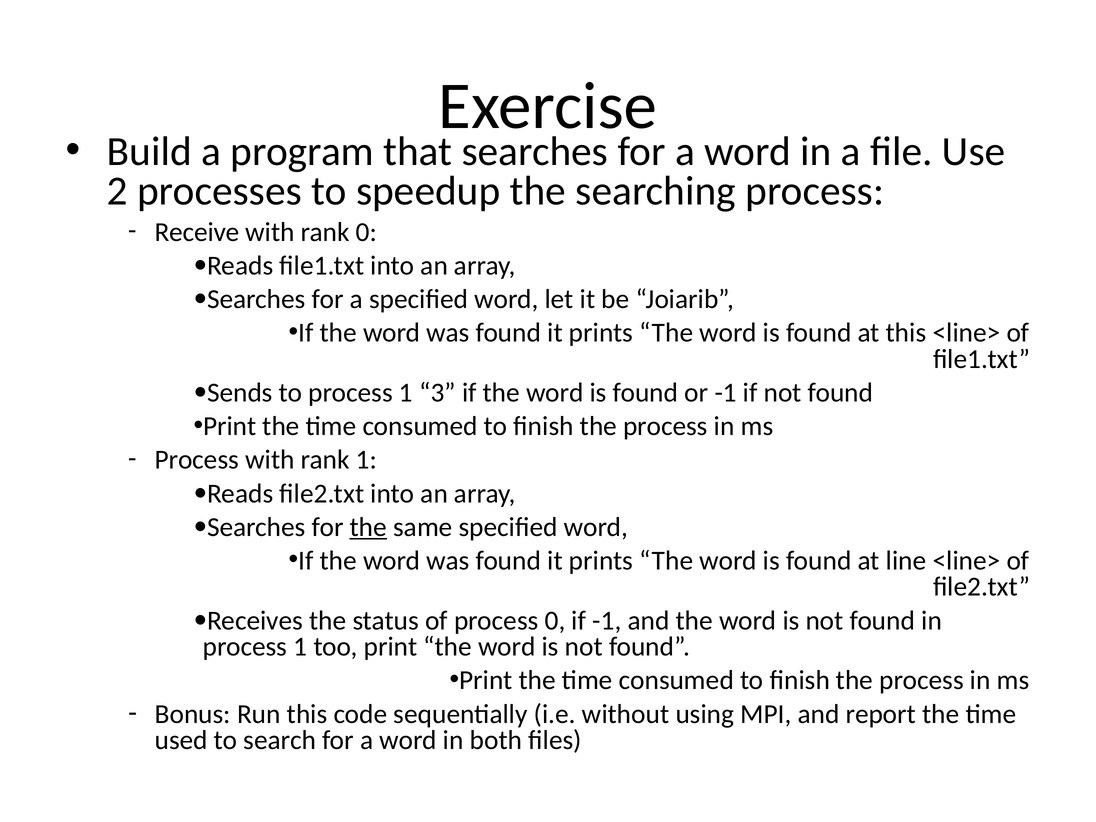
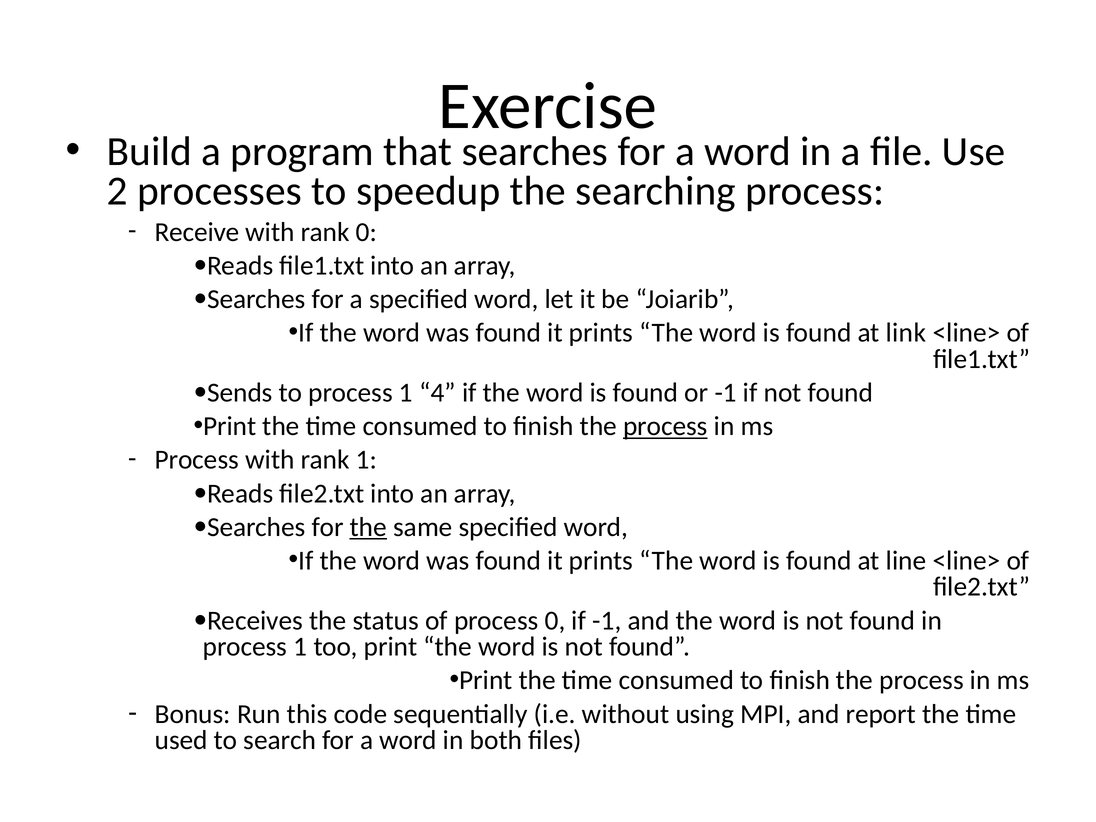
at this: this -> link
3: 3 -> 4
process at (665, 426) underline: none -> present
